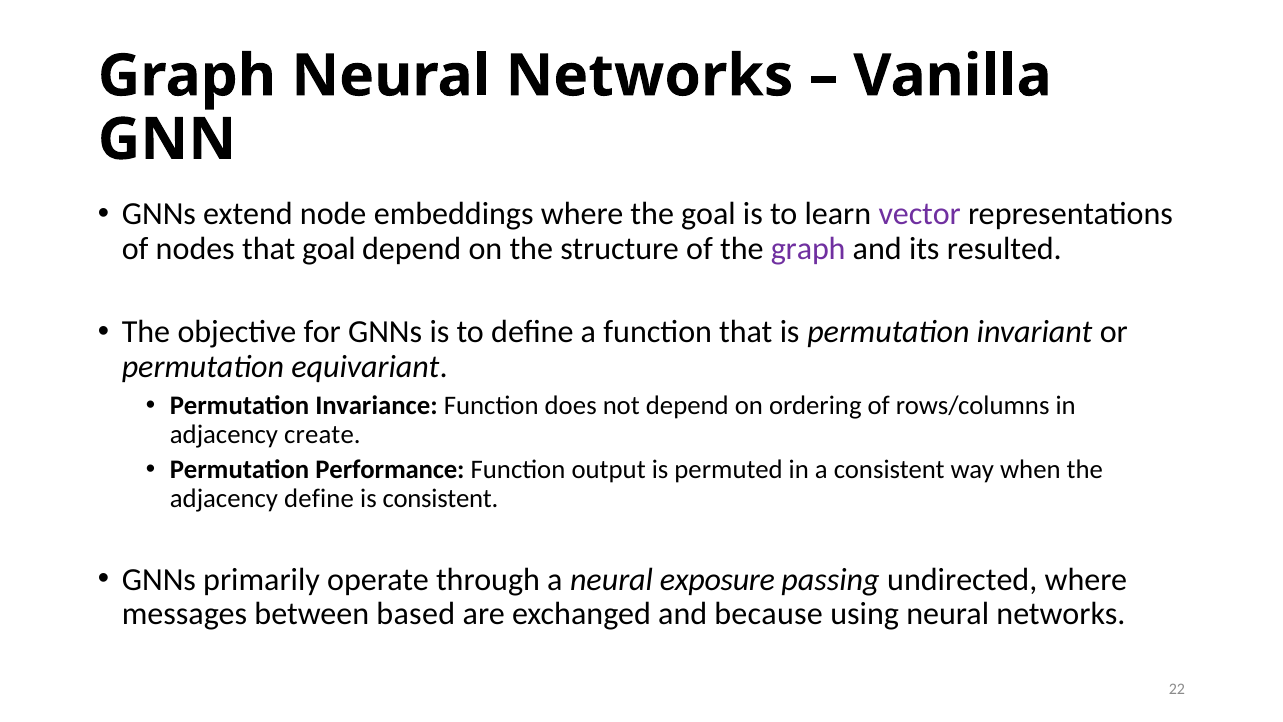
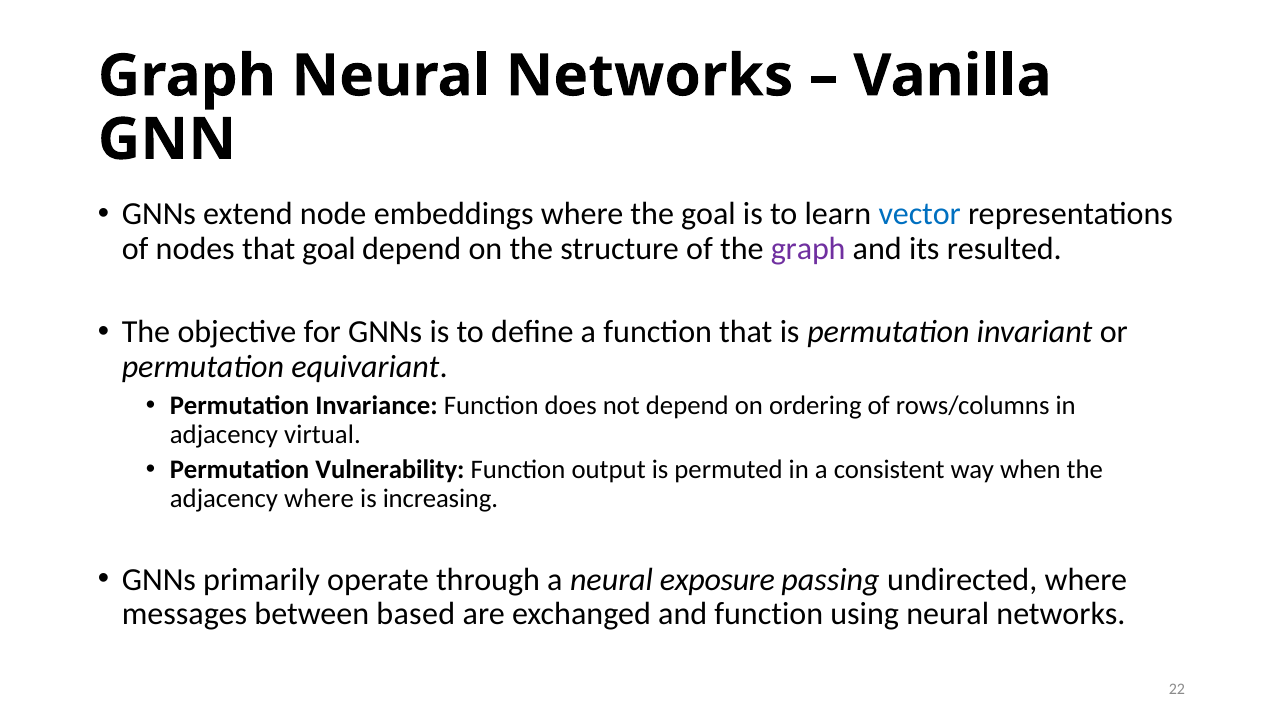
vector colour: purple -> blue
create: create -> virtual
Performance: Performance -> Vulnerability
adjacency define: define -> where
is consistent: consistent -> increasing
and because: because -> function
